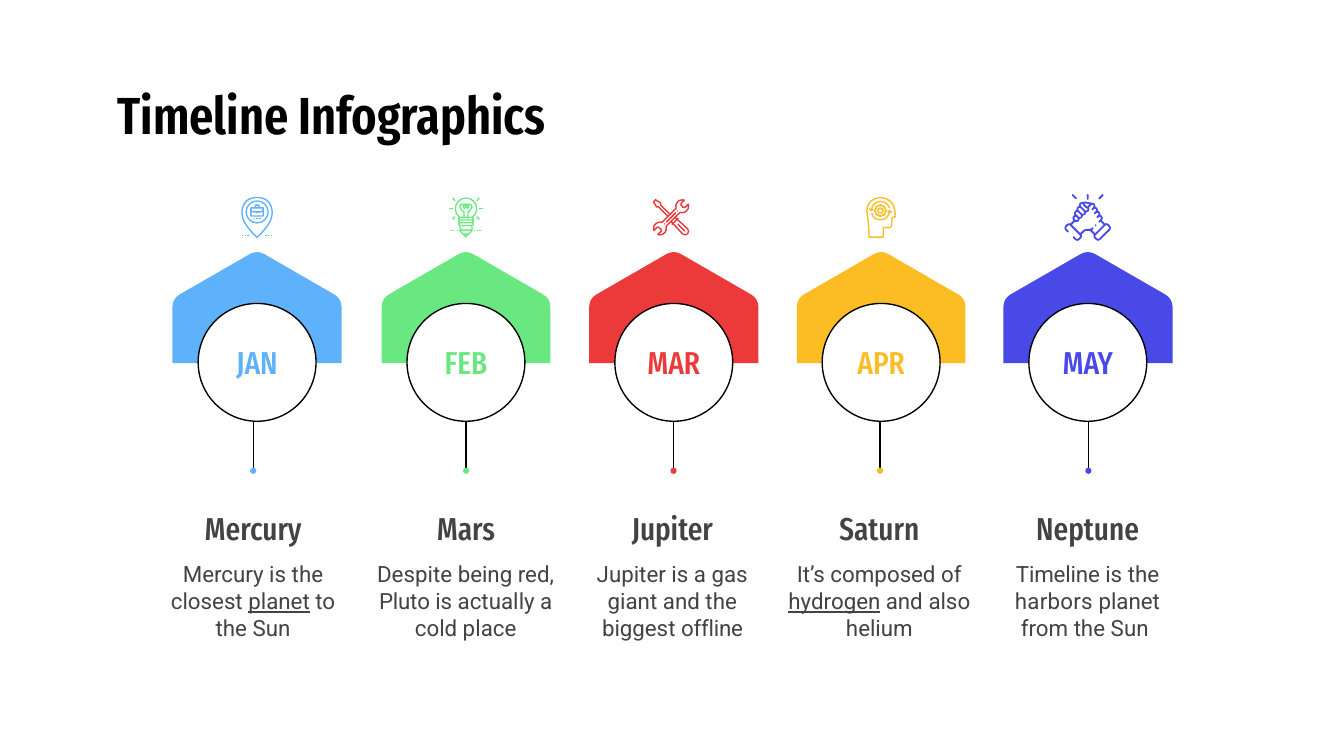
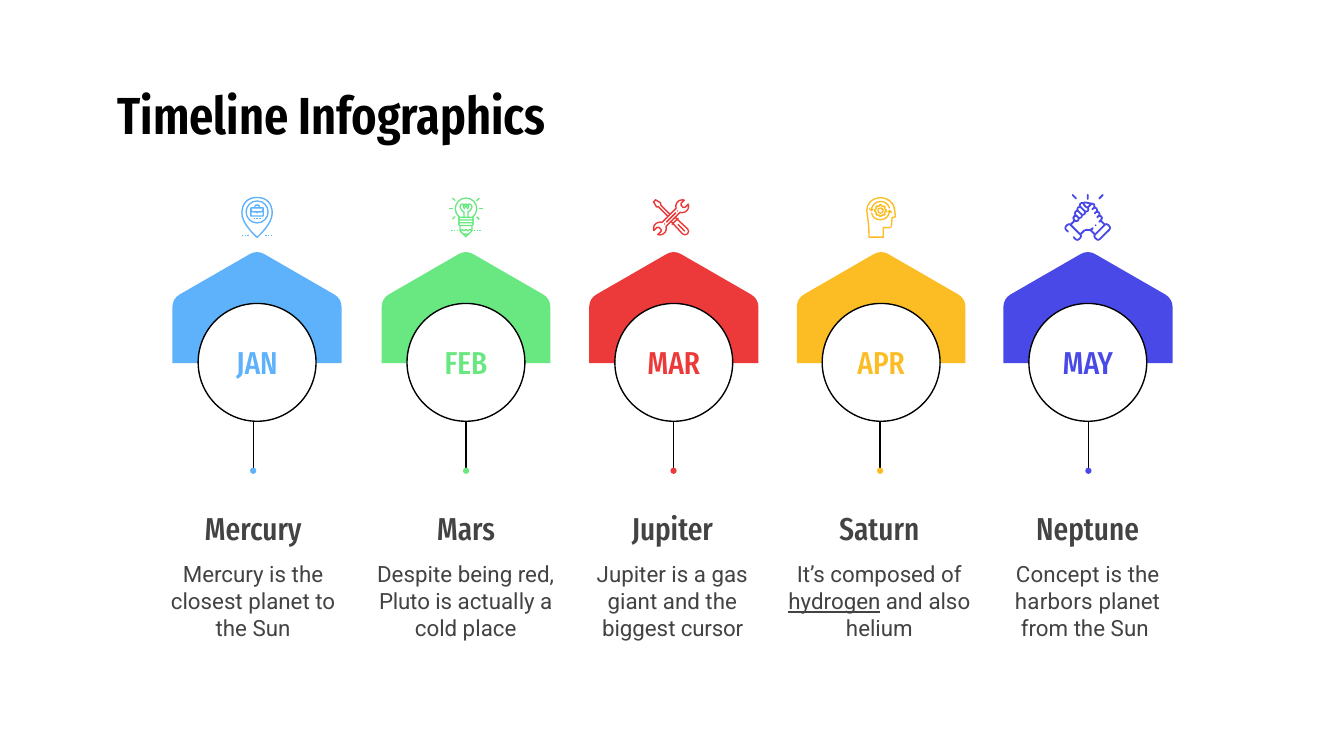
Timeline at (1058, 576): Timeline -> Concept
planet at (279, 603) underline: present -> none
offline: offline -> cursor
